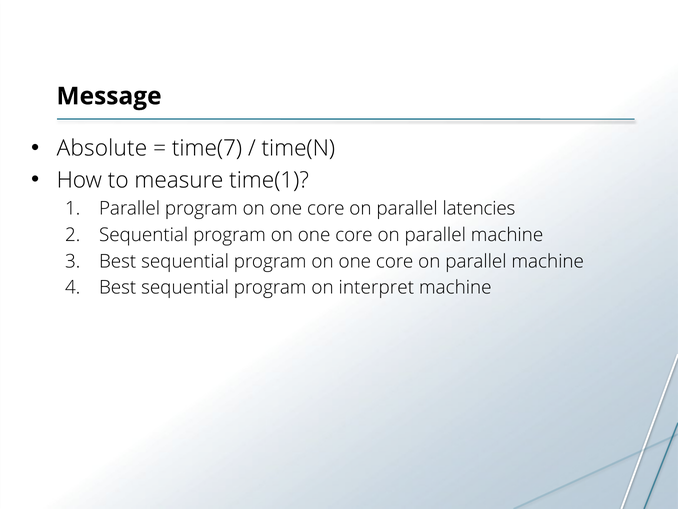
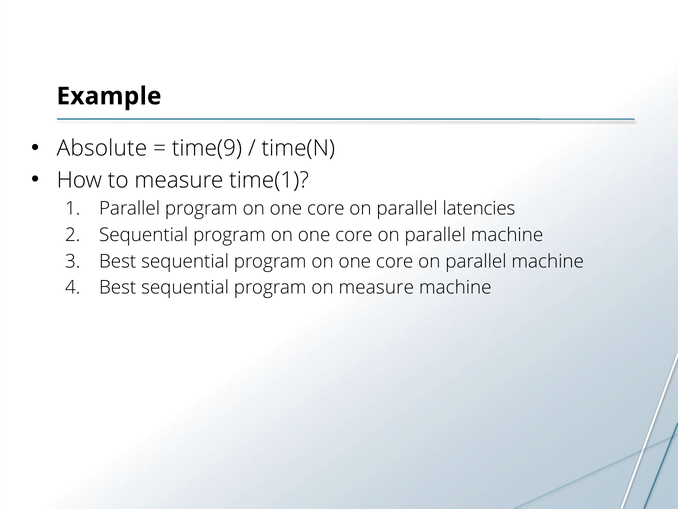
Message: Message -> Example
time(7: time(7 -> time(9
on interpret: interpret -> measure
